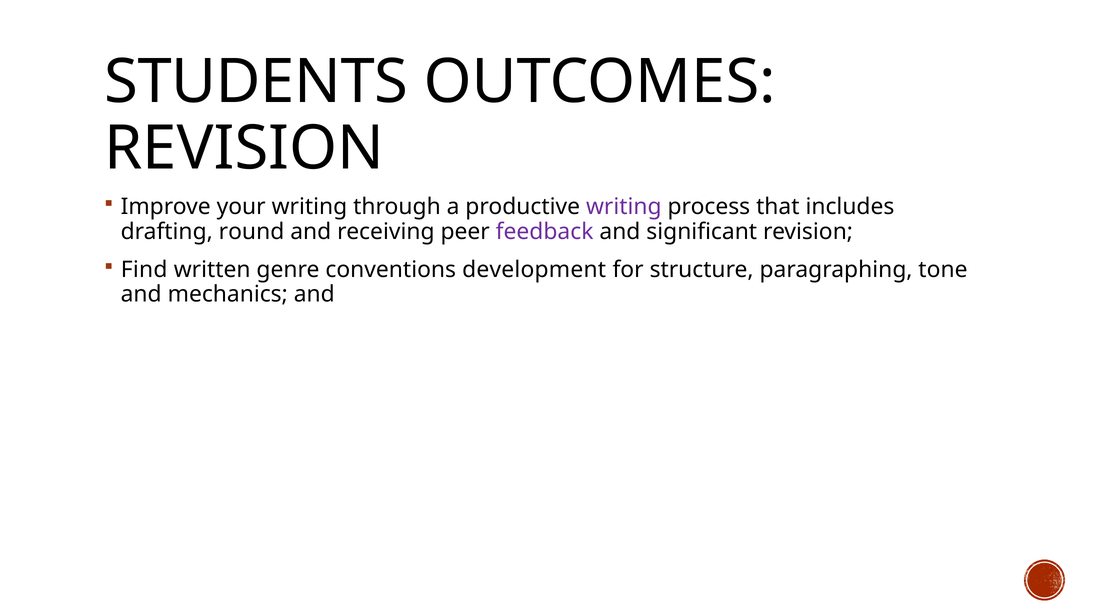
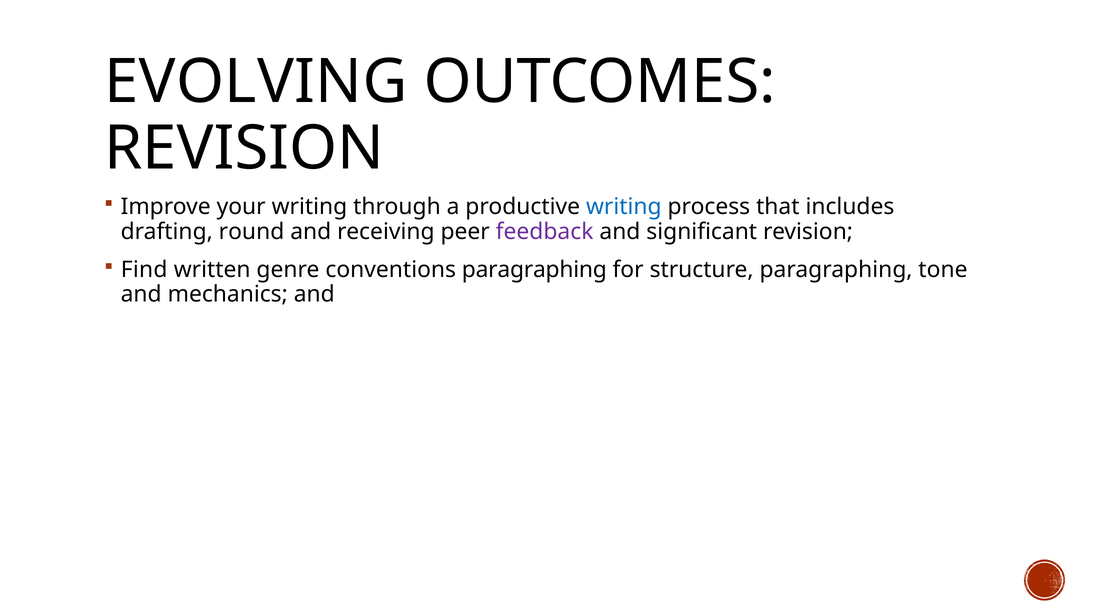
STUDENTS: STUDENTS -> EVOLVING
writing at (624, 207) colour: purple -> blue
conventions development: development -> paragraphing
